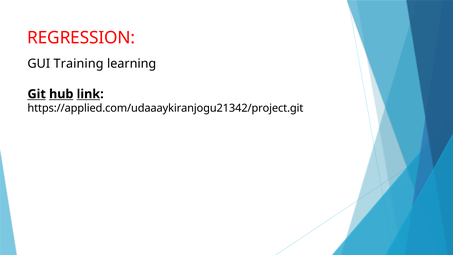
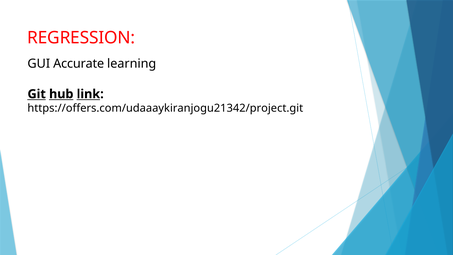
Training: Training -> Accurate
https://applied.com/udaaaykiranjogu21342/project.git: https://applied.com/udaaaykiranjogu21342/project.git -> https://offers.com/udaaaykiranjogu21342/project.git
